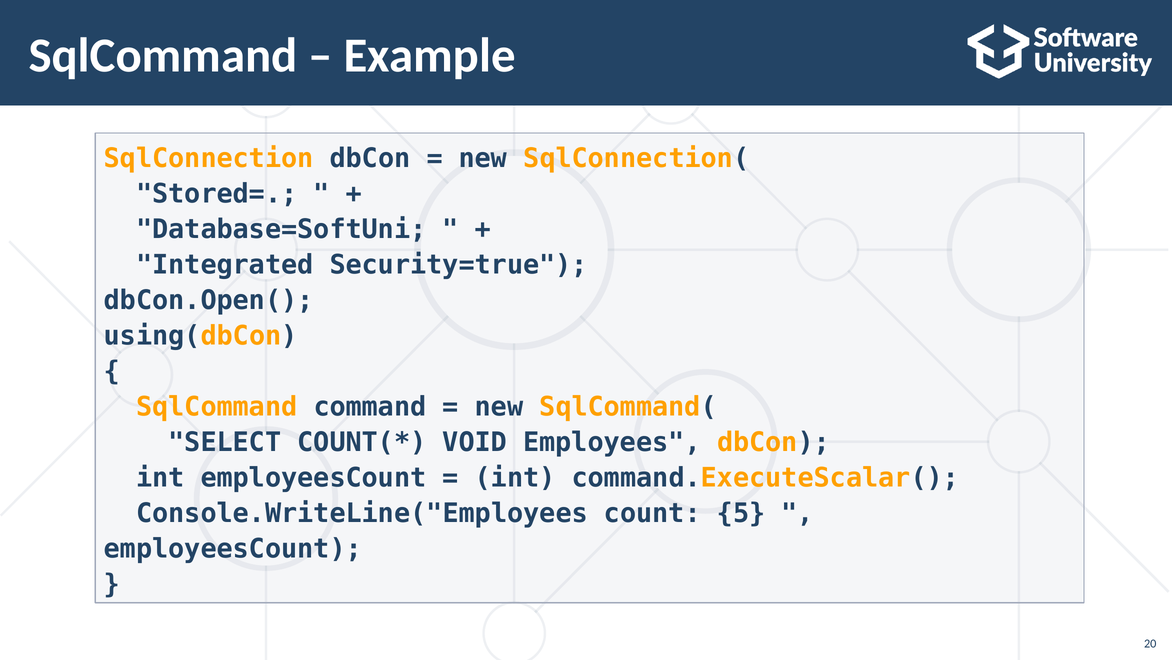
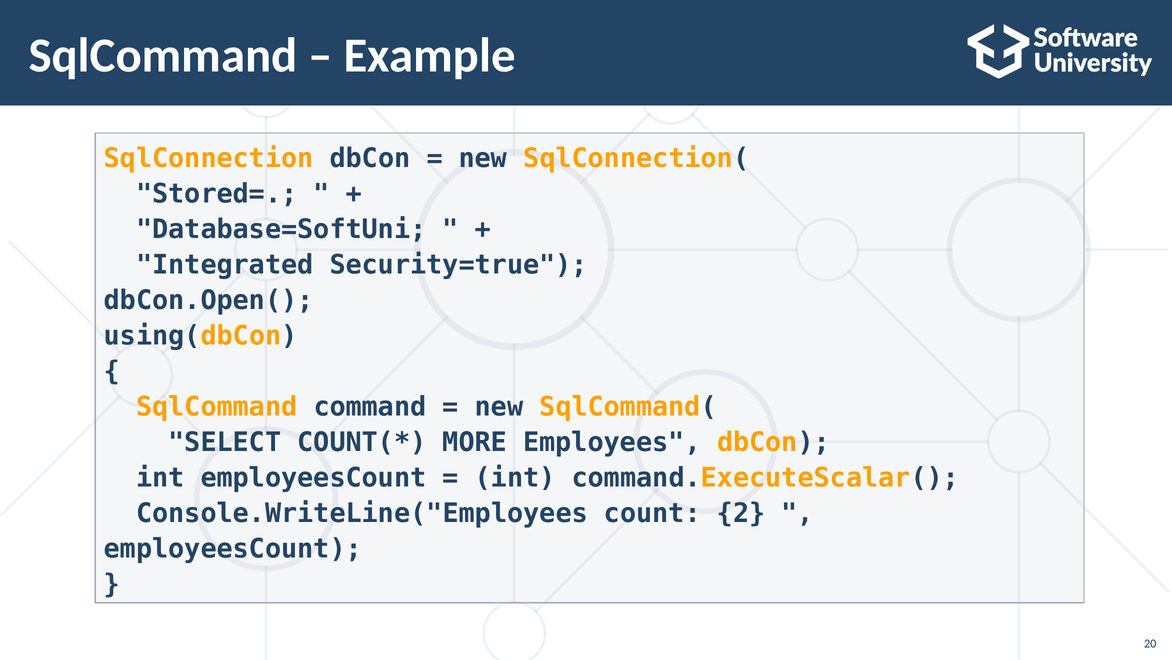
VOID: VOID -> MORE
5: 5 -> 2
